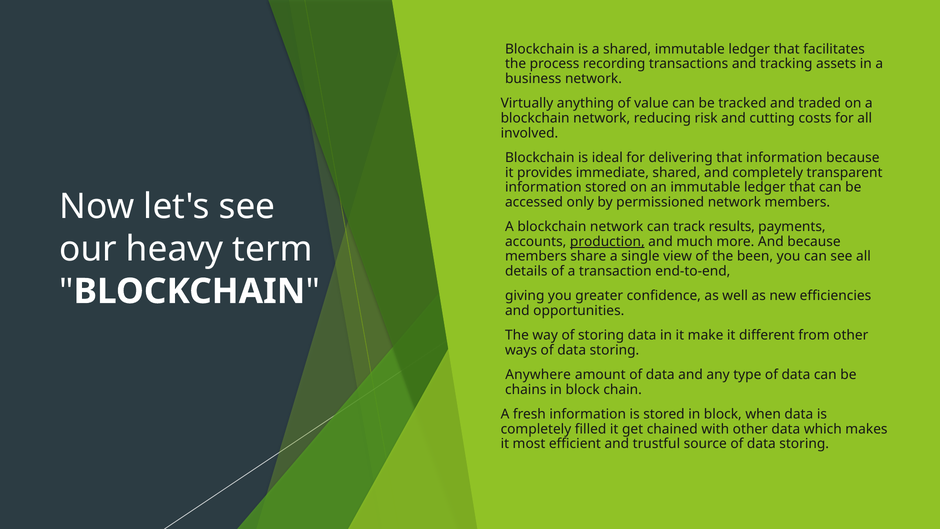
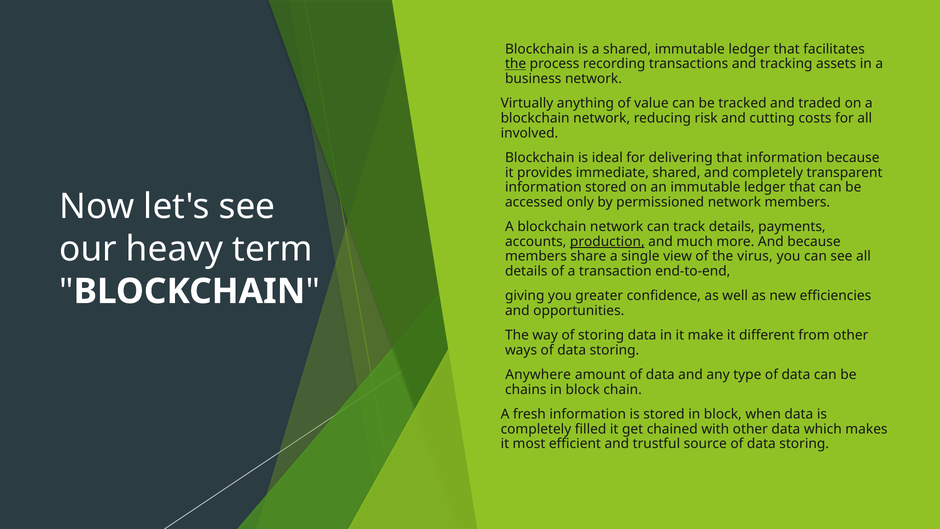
the at (516, 64) underline: none -> present
track results: results -> details
been: been -> virus
